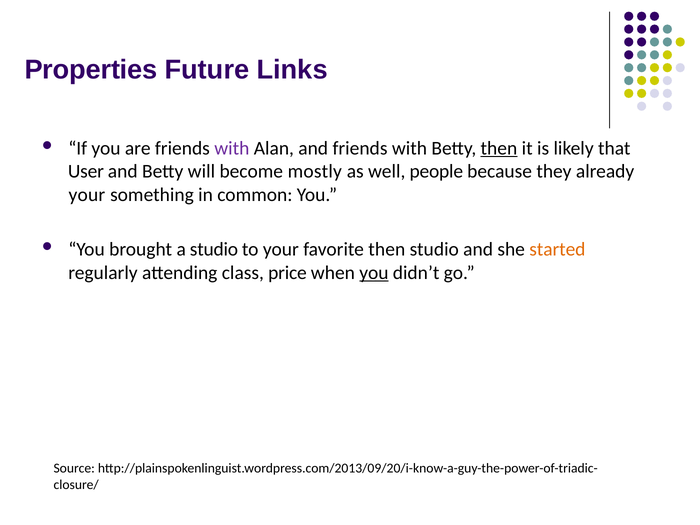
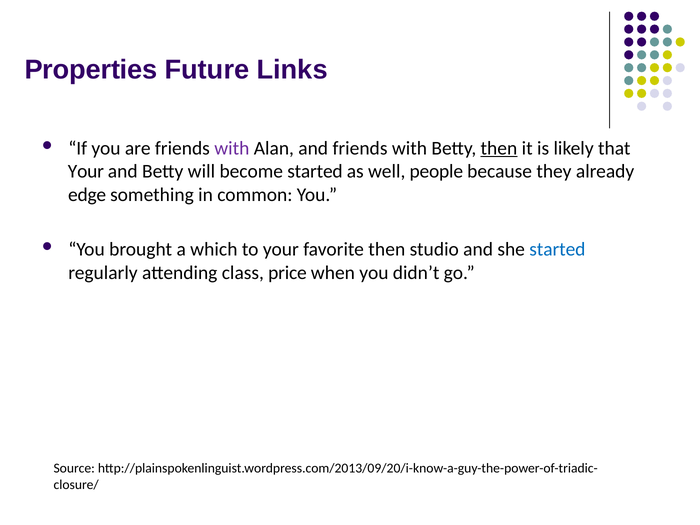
User at (86, 172): User -> Your
become mostly: mostly -> started
your at (87, 195): your -> edge
a studio: studio -> which
started at (557, 249) colour: orange -> blue
you at (374, 273) underline: present -> none
